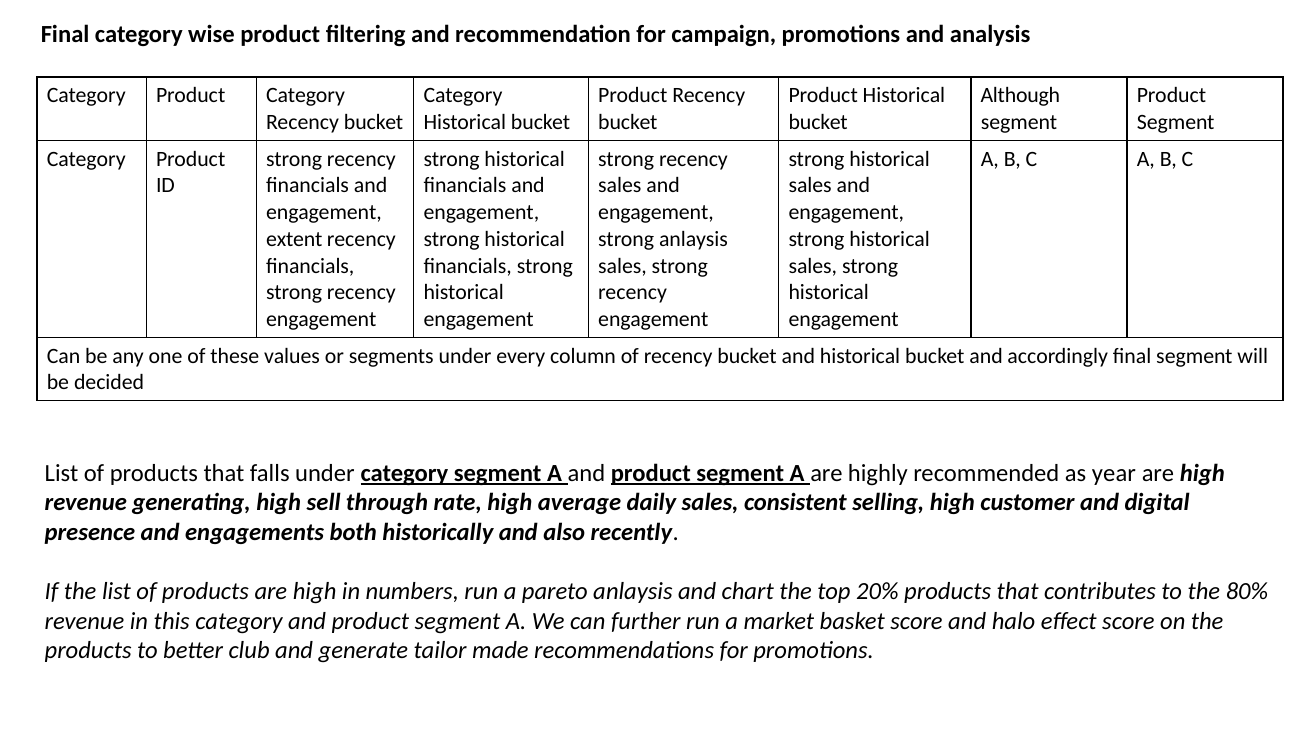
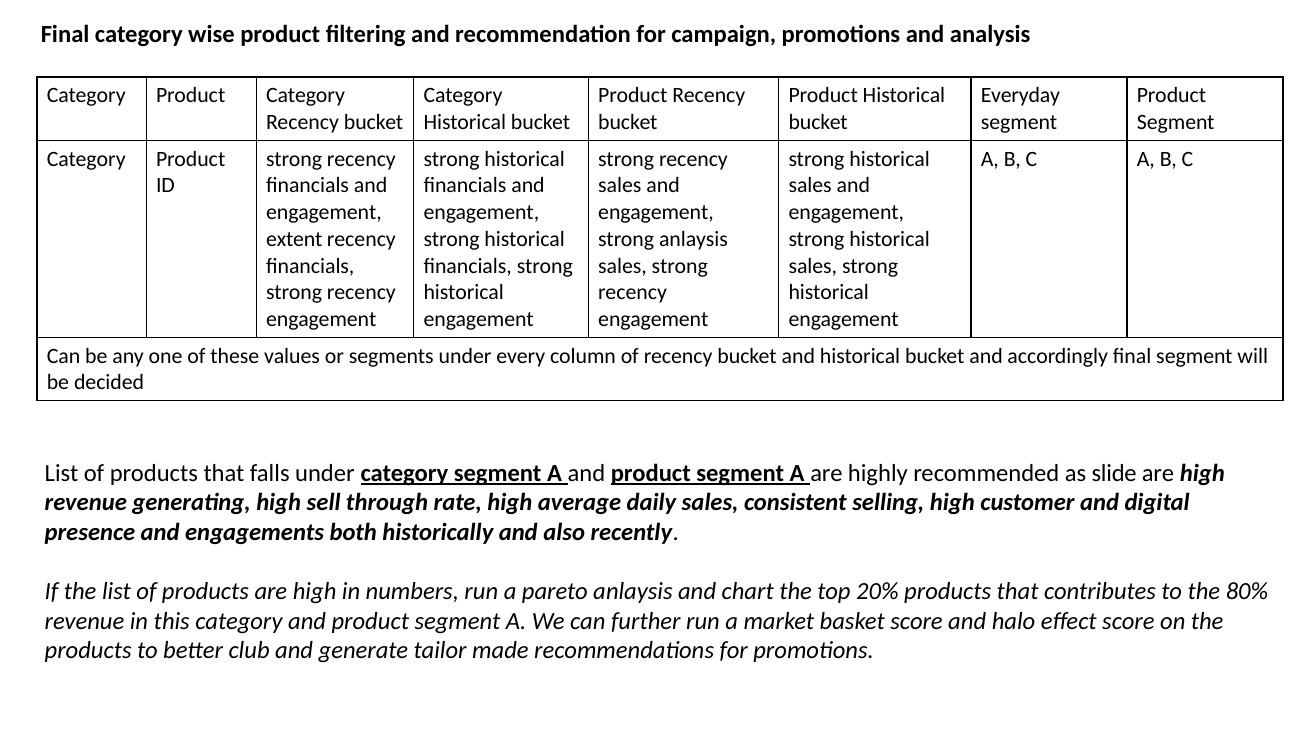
Although: Although -> Everyday
year: year -> slide
